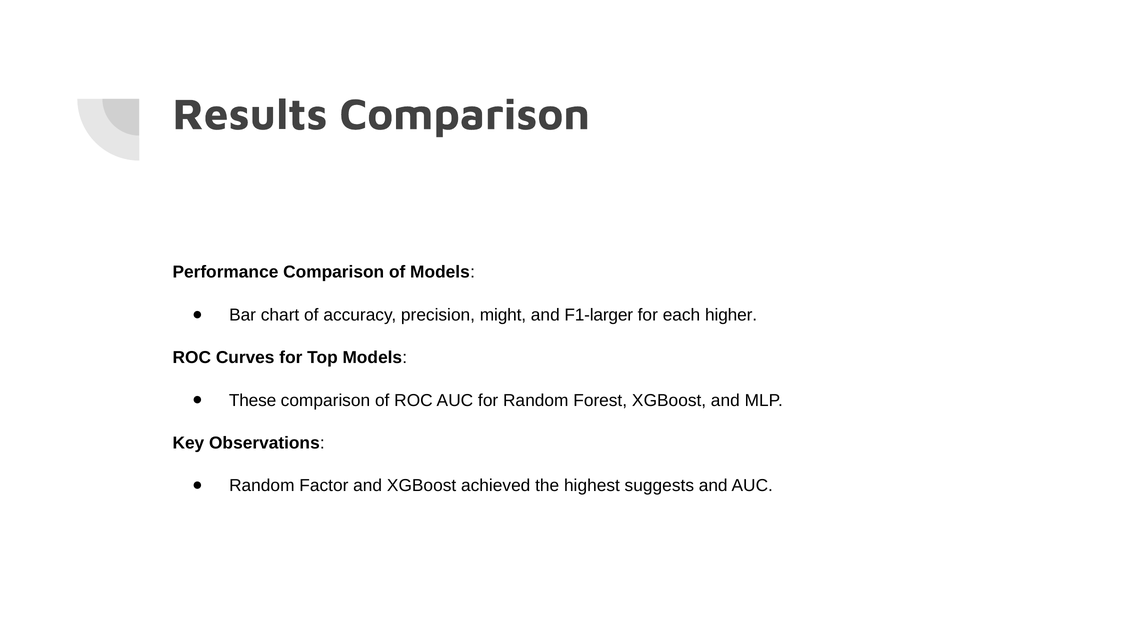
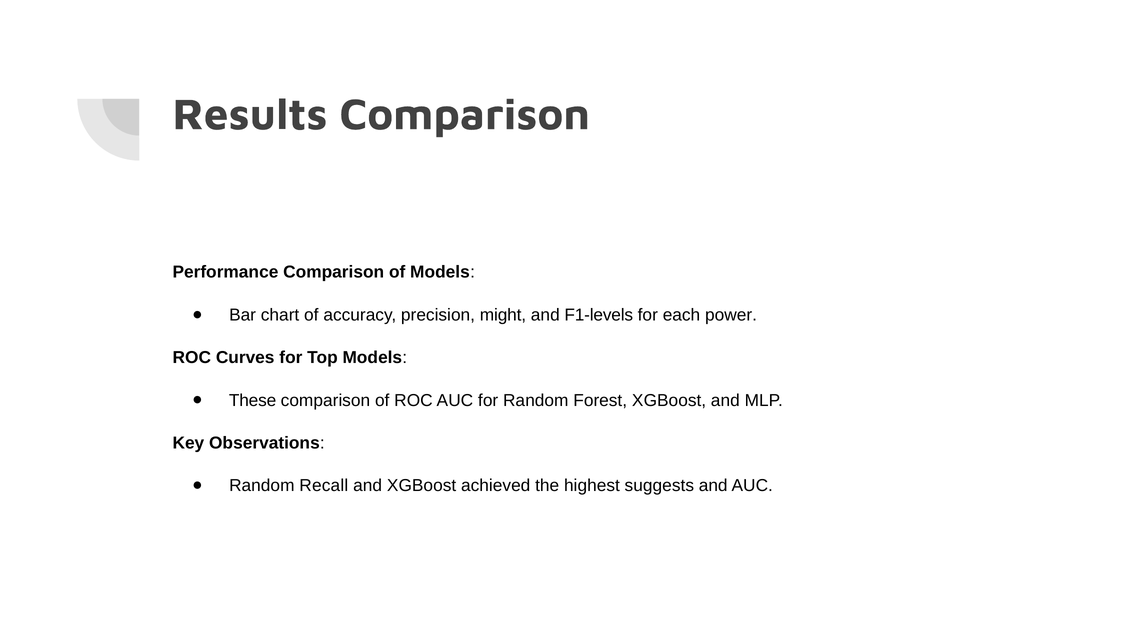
F1-larger: F1-larger -> F1-levels
higher: higher -> power
Factor: Factor -> Recall
